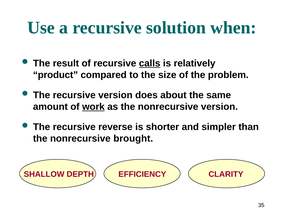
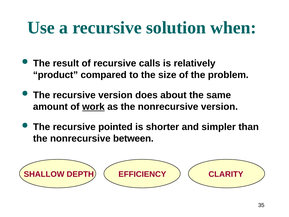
calls underline: present -> none
reverse: reverse -> pointed
brought: brought -> between
